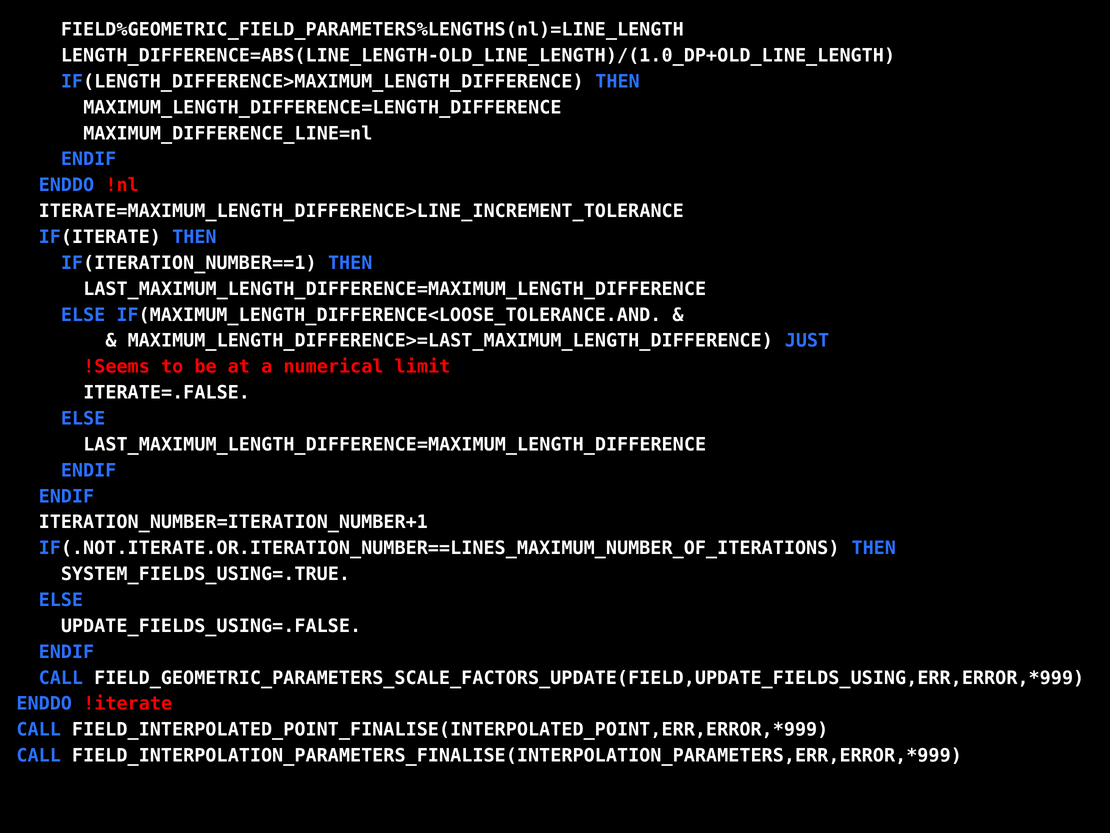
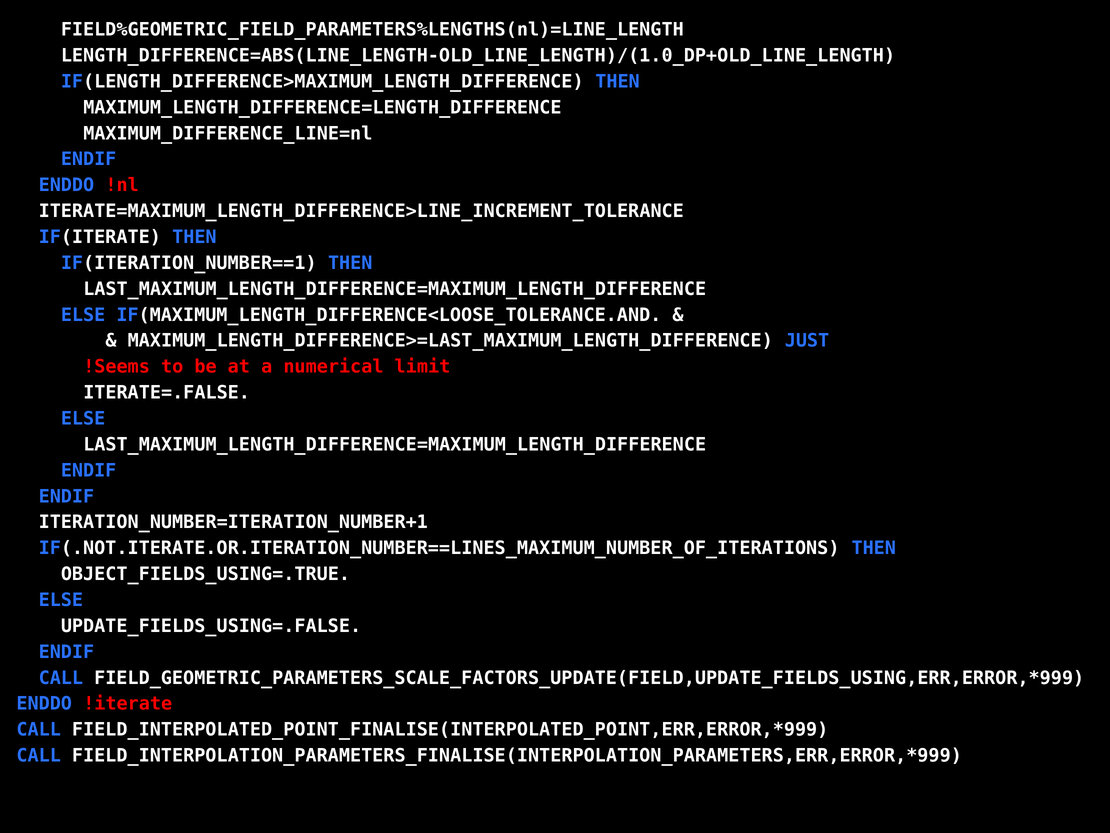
SYSTEM_FIELDS_USING=.TRUE: SYSTEM_FIELDS_USING=.TRUE -> OBJECT_FIELDS_USING=.TRUE
